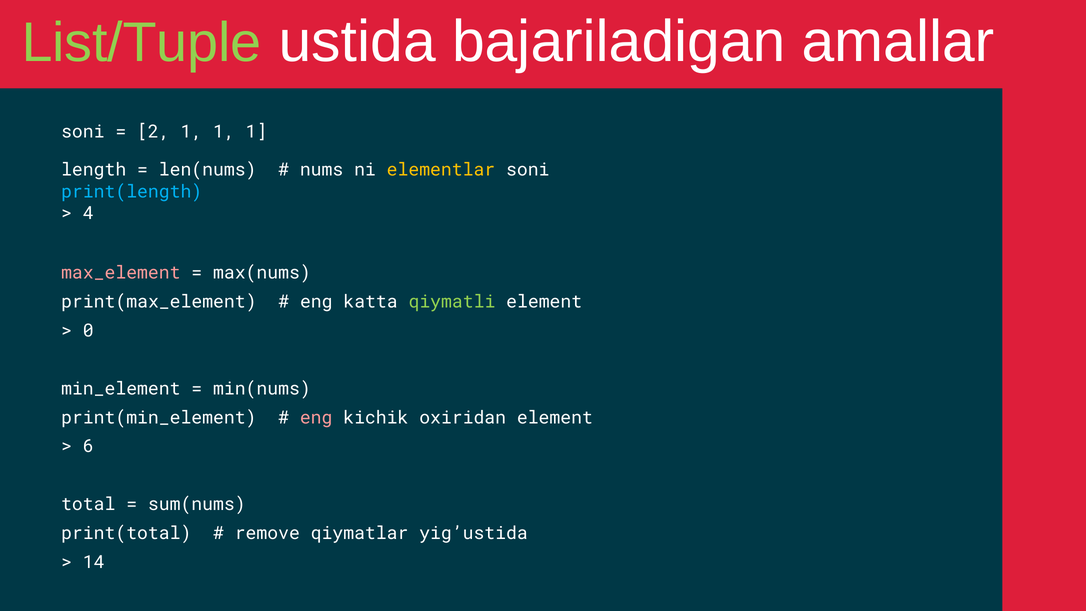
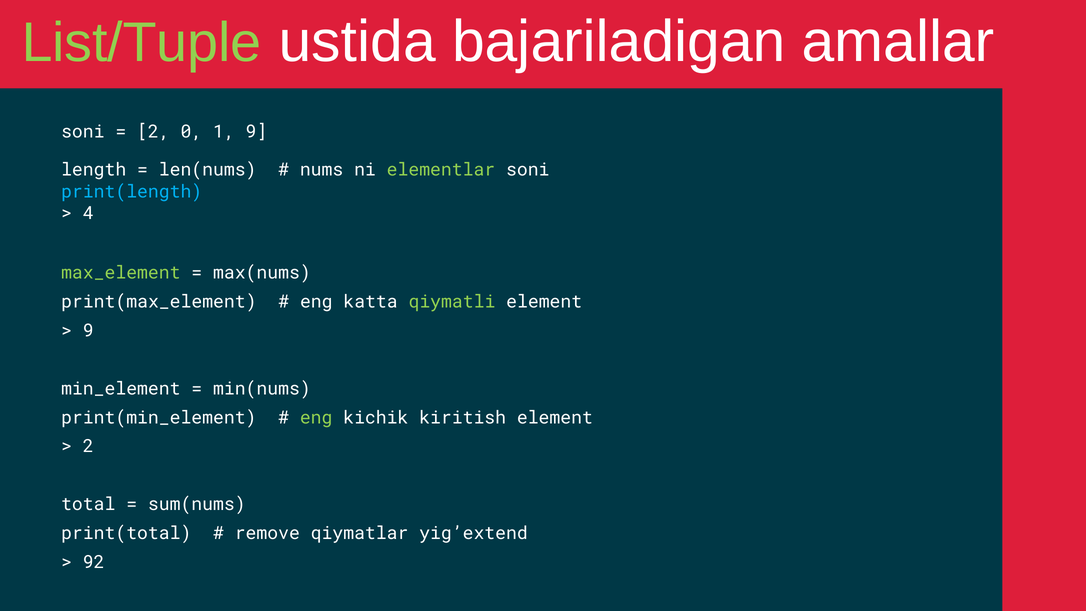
2 1: 1 -> 0
1 at (256, 132): 1 -> 9
elementlar colour: yellow -> light green
max_element colour: pink -> light green
0 at (88, 331): 0 -> 9
eng at (316, 417) colour: pink -> light green
oxiridan: oxiridan -> kiritish
6 at (88, 446): 6 -> 2
yig’ustida: yig’ustida -> yig’extend
14: 14 -> 92
